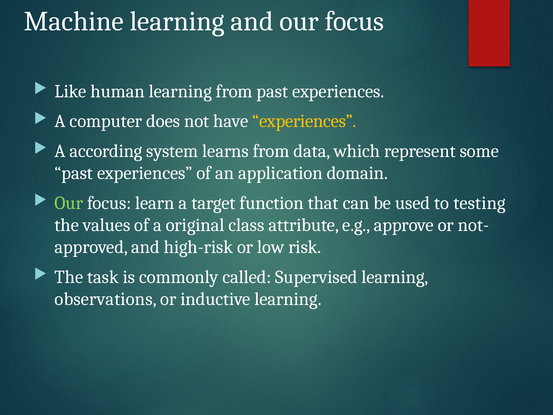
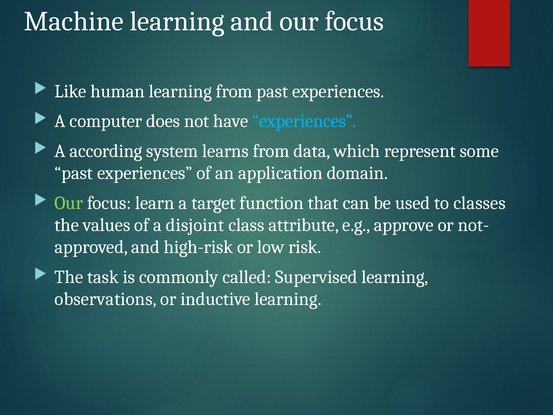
experiences at (304, 121) colour: yellow -> light blue
testing: testing -> classes
original: original -> disjoint
